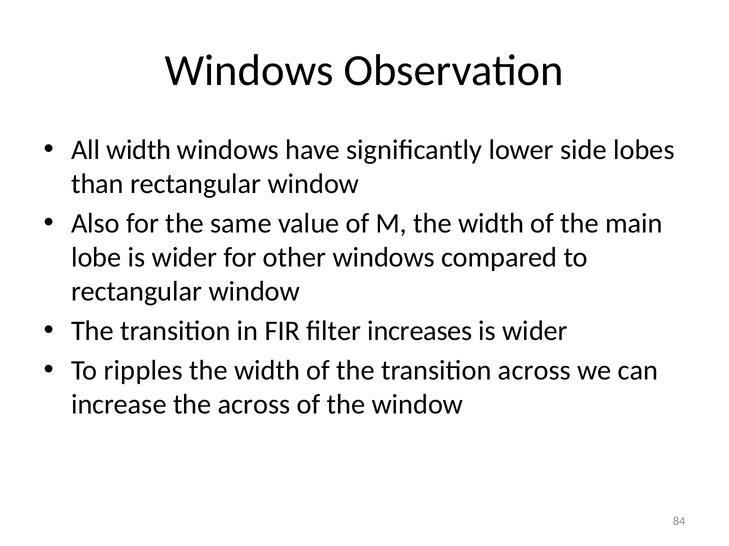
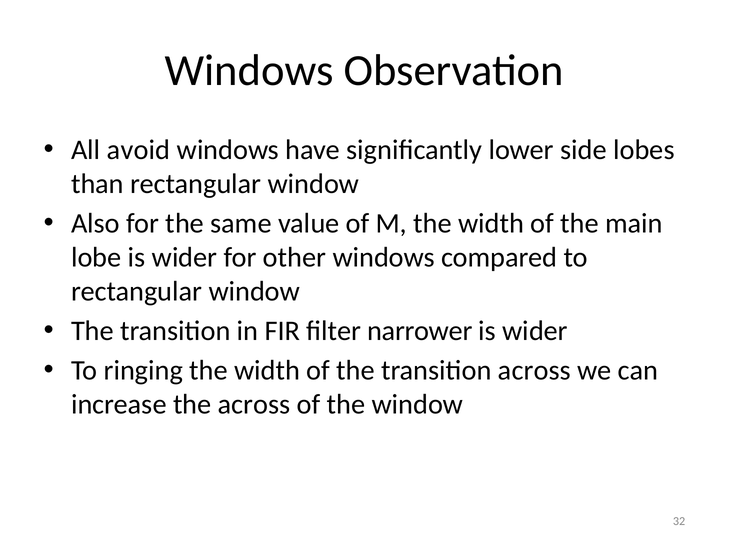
All width: width -> avoid
increases: increases -> narrower
ripples: ripples -> ringing
84: 84 -> 32
